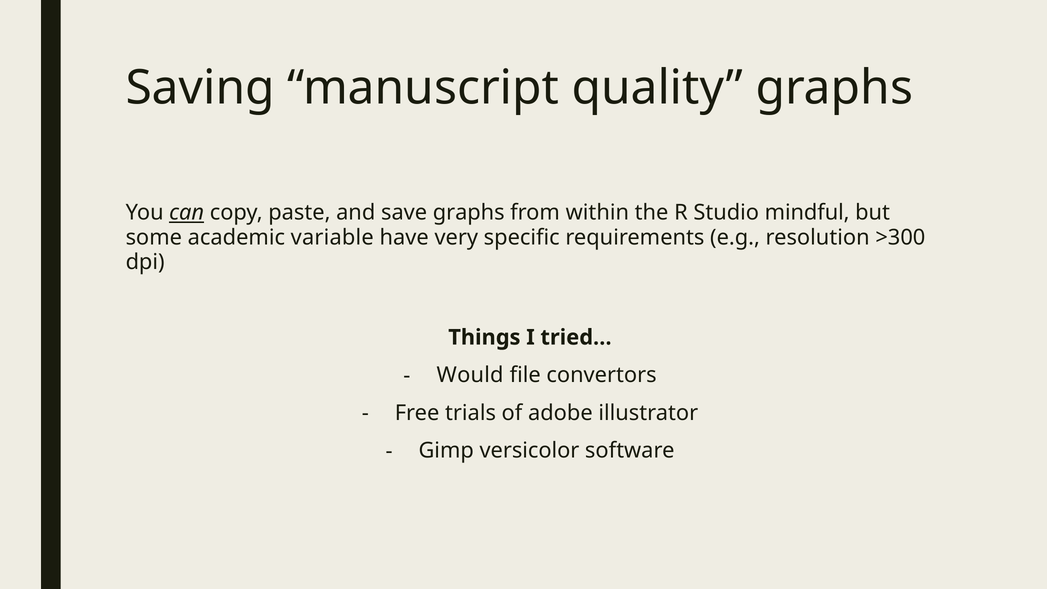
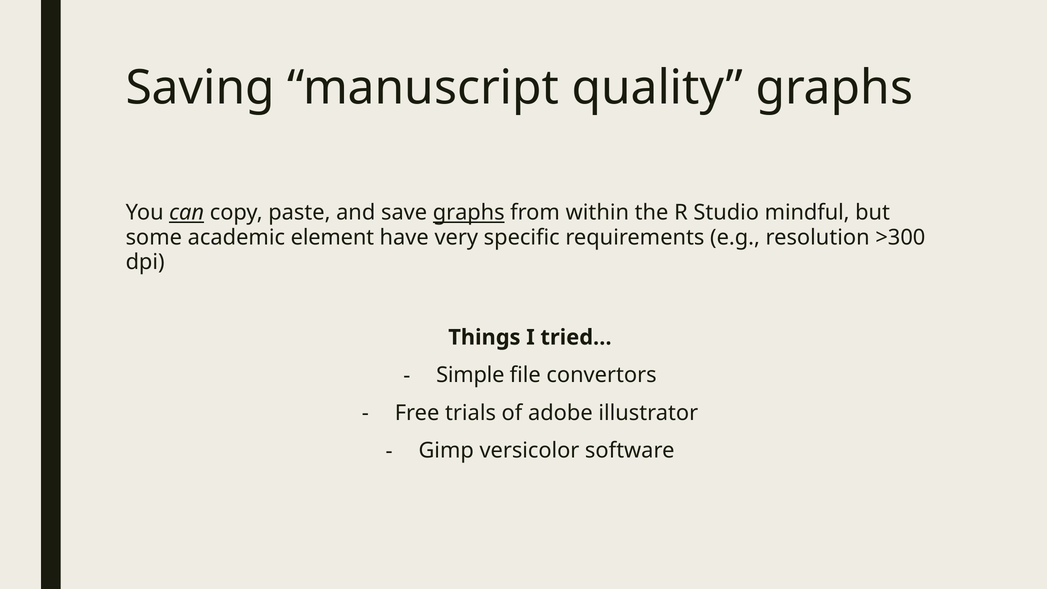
graphs at (469, 213) underline: none -> present
variable: variable -> element
Would: Would -> Simple
